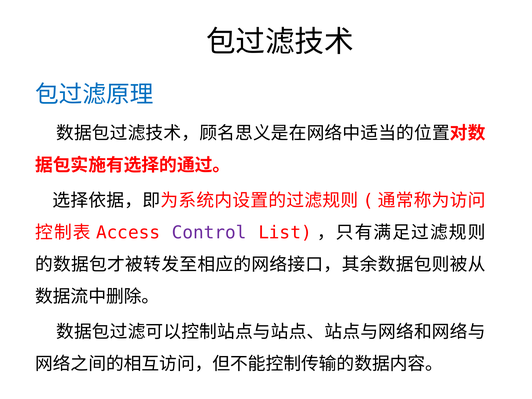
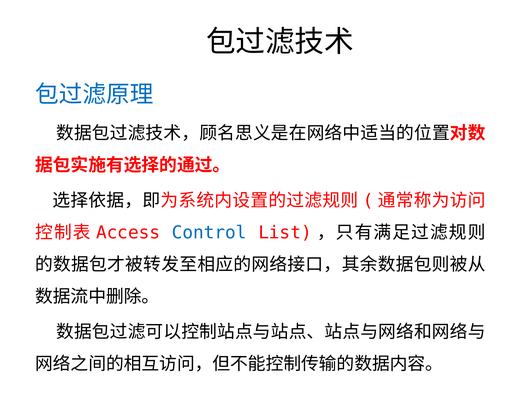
Control colour: purple -> blue
